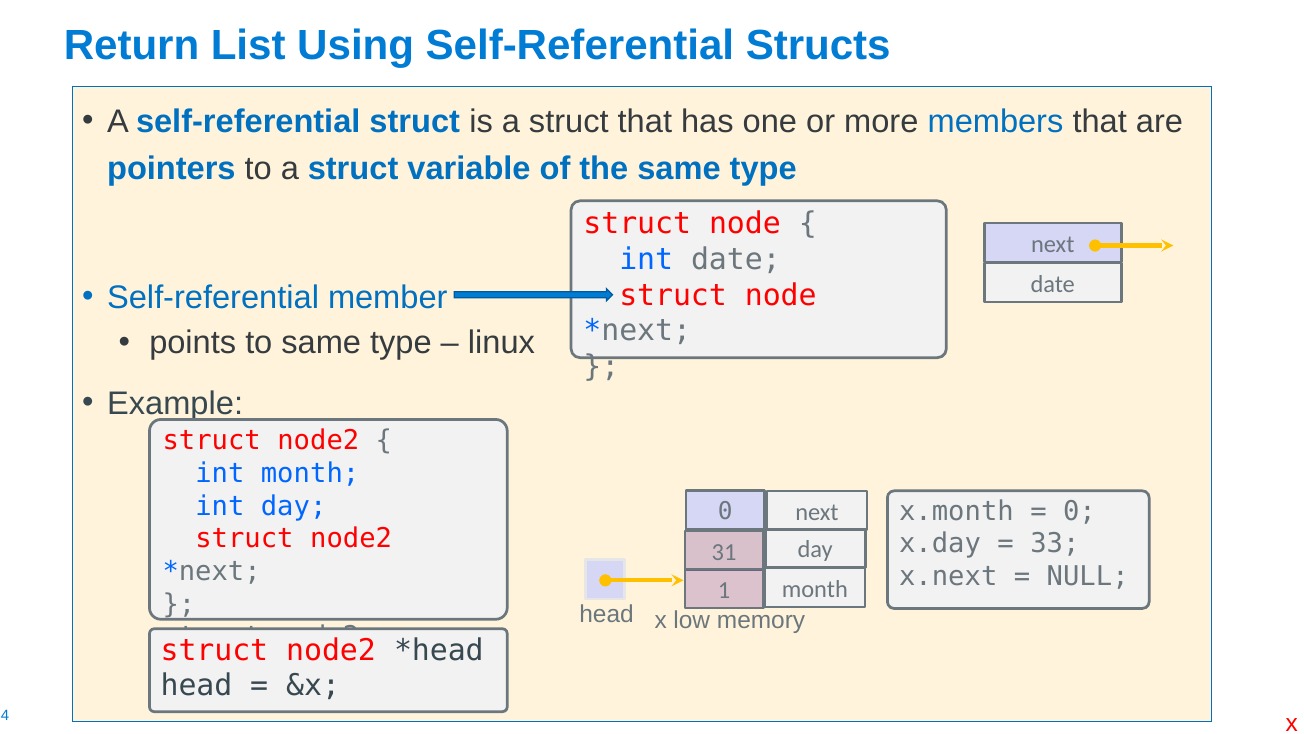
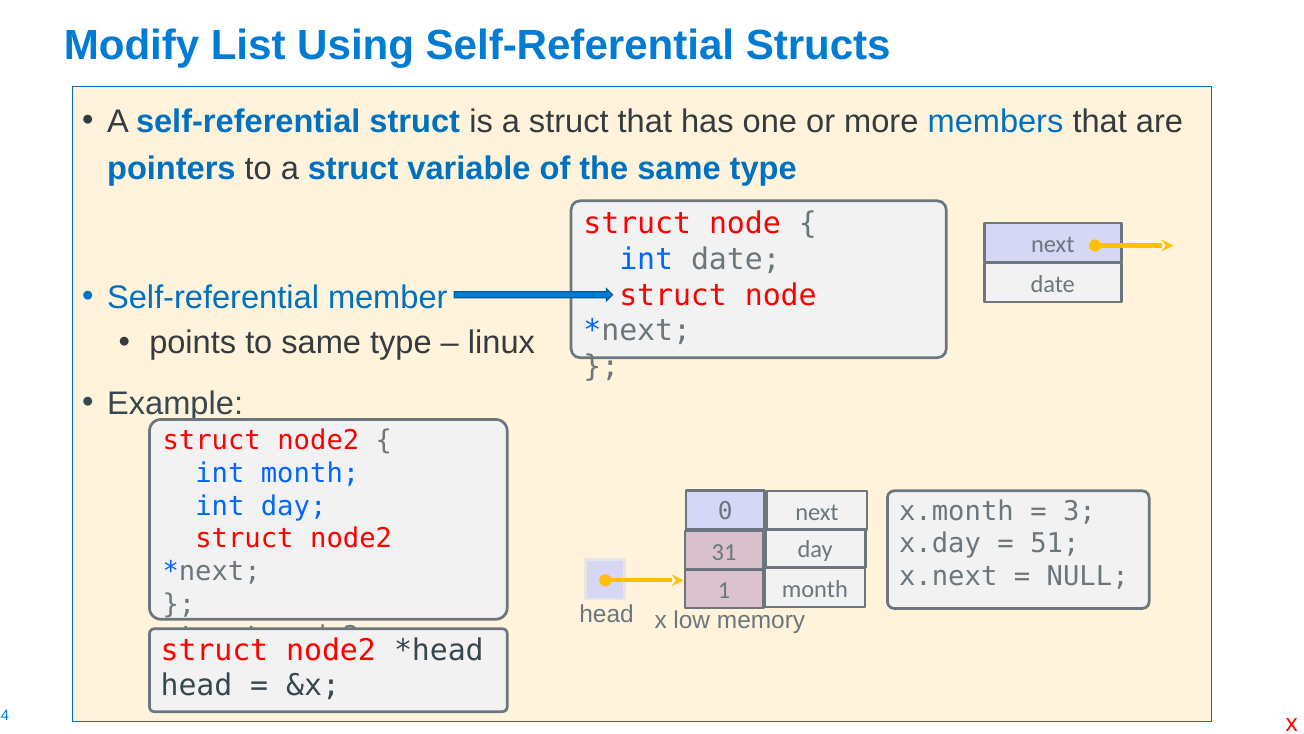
Return: Return -> Modify
0 at (1079, 511): 0 -> 3
33: 33 -> 51
